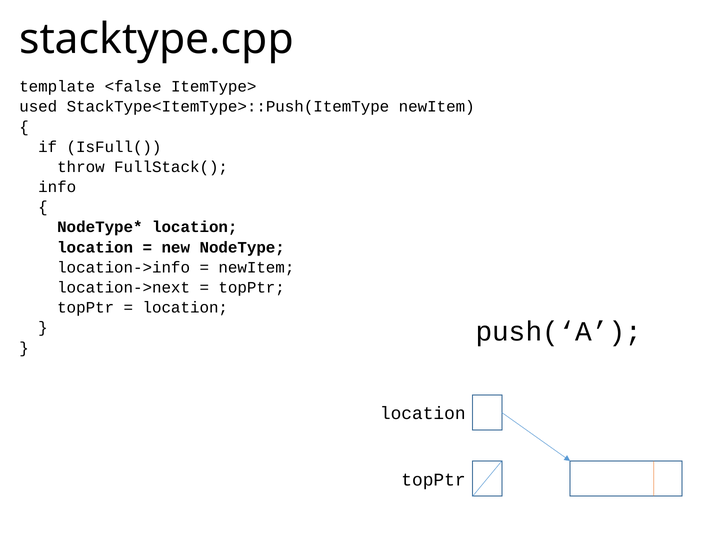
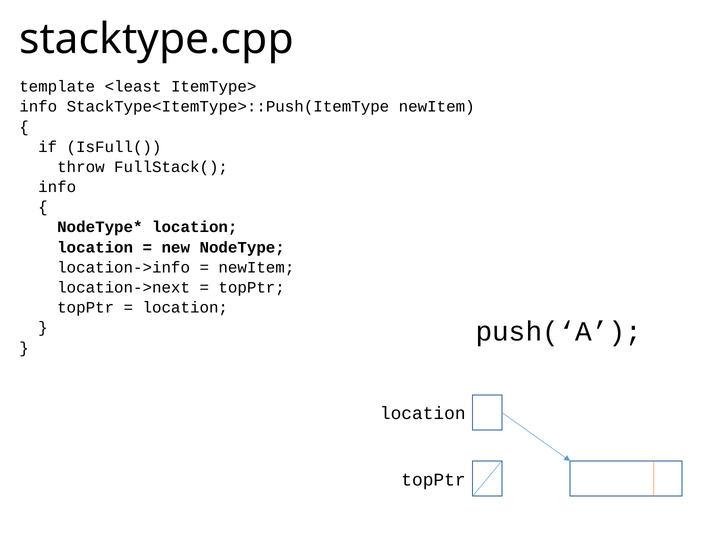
<false: <false -> <least
used at (38, 107): used -> info
